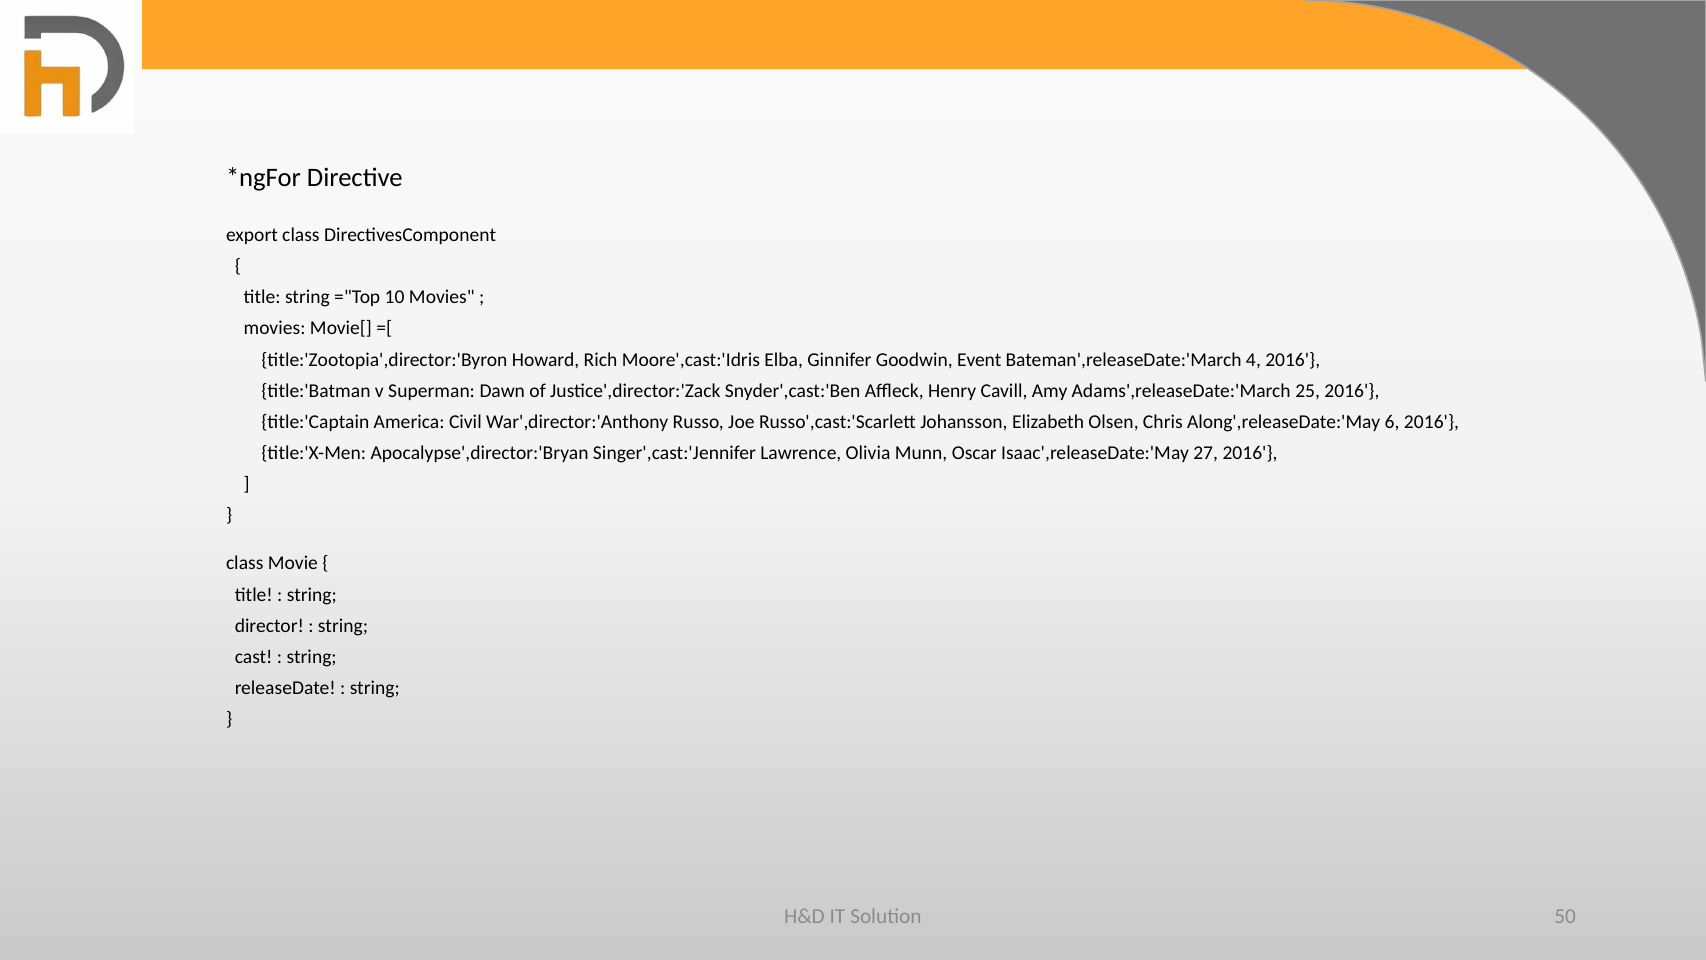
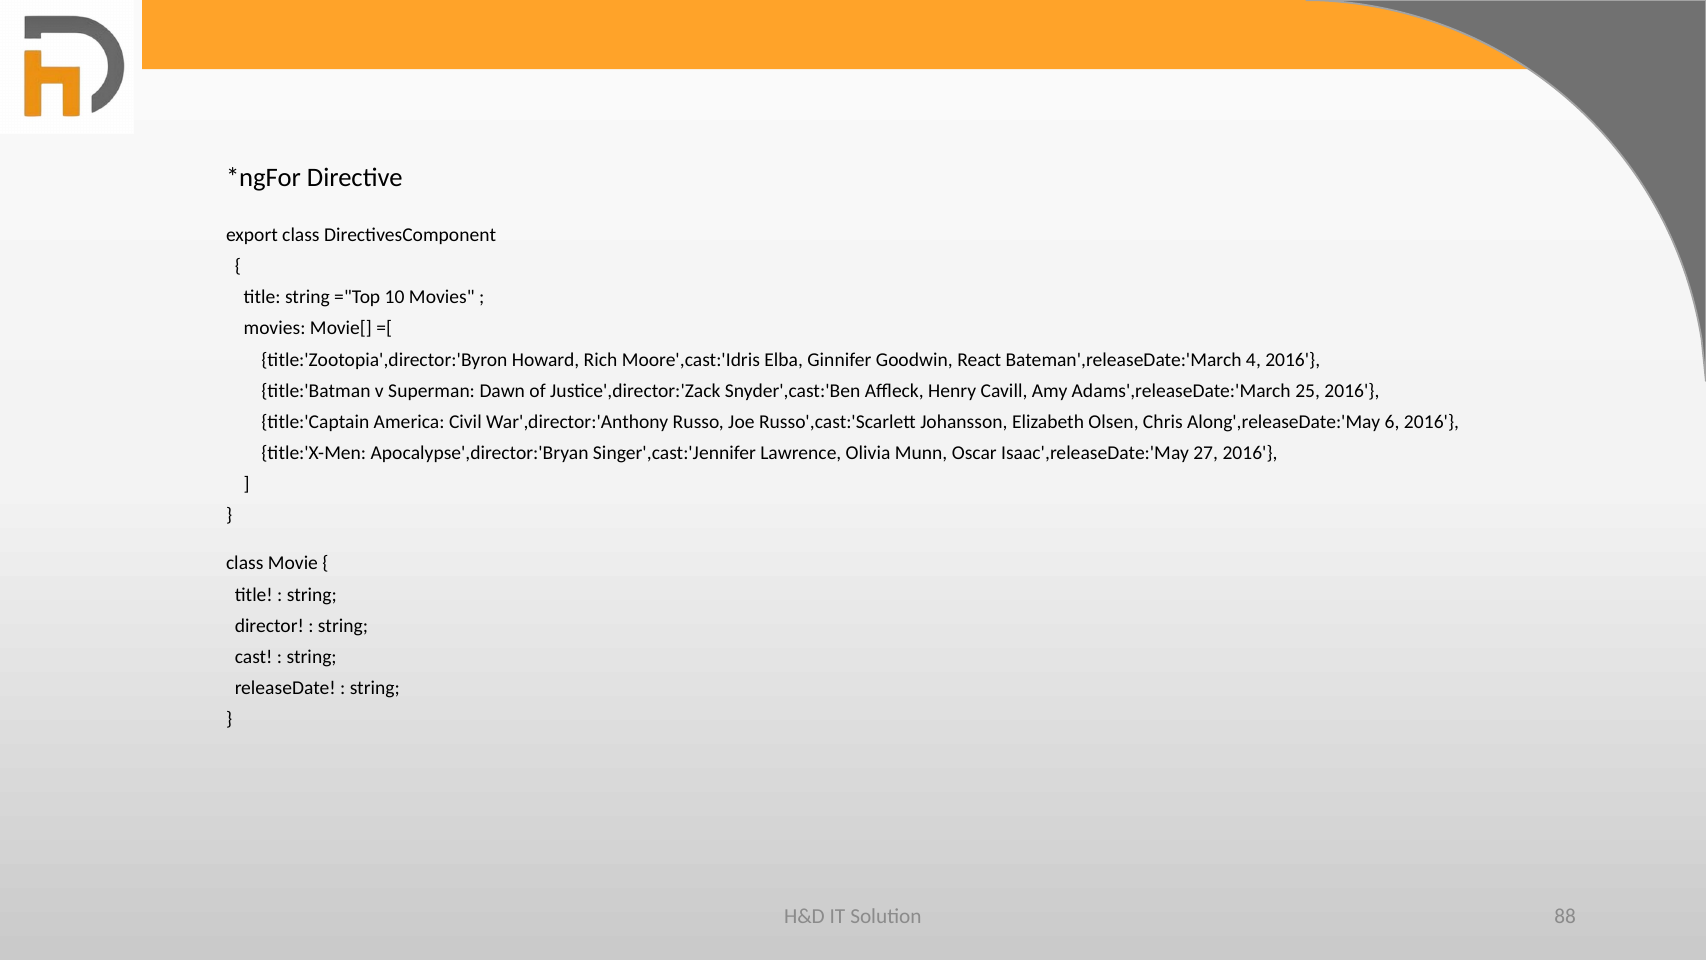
Event: Event -> React
50: 50 -> 88
